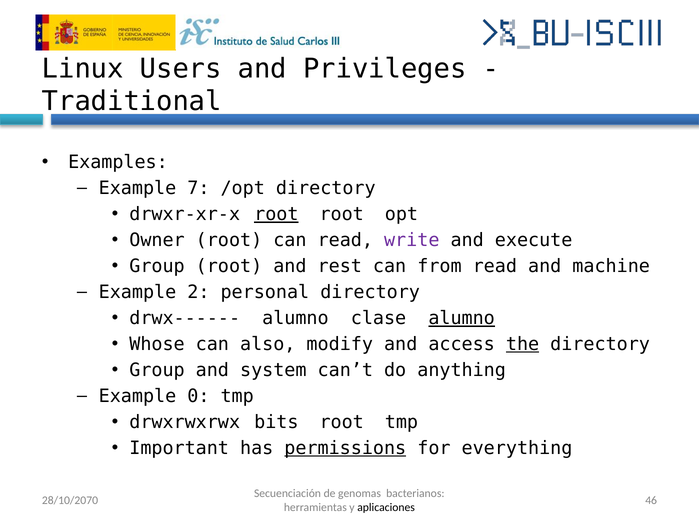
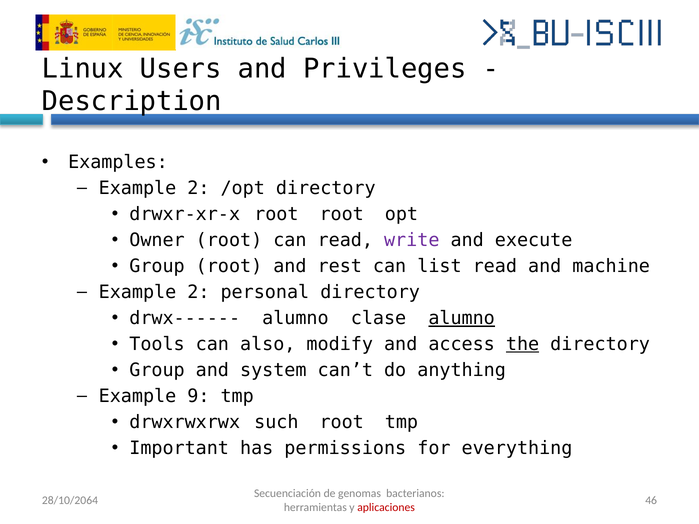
Traditional: Traditional -> Description
7 at (198, 188): 7 -> 2
root at (276, 214) underline: present -> none
from: from -> list
Whose: Whose -> Tools
0: 0 -> 9
bits: bits -> such
permissions underline: present -> none
28/10/2070: 28/10/2070 -> 28/10/2064
aplicaciones colour: black -> red
